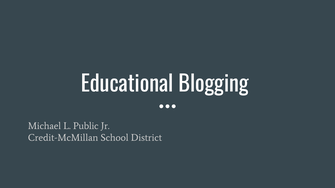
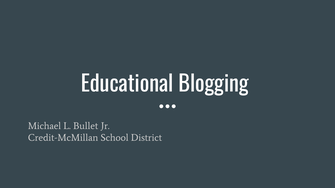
Public: Public -> Bullet
